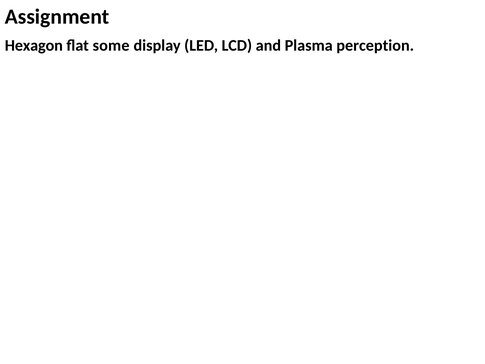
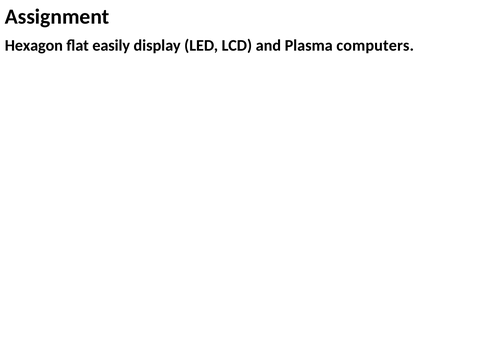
some: some -> easily
perception: perception -> computers
